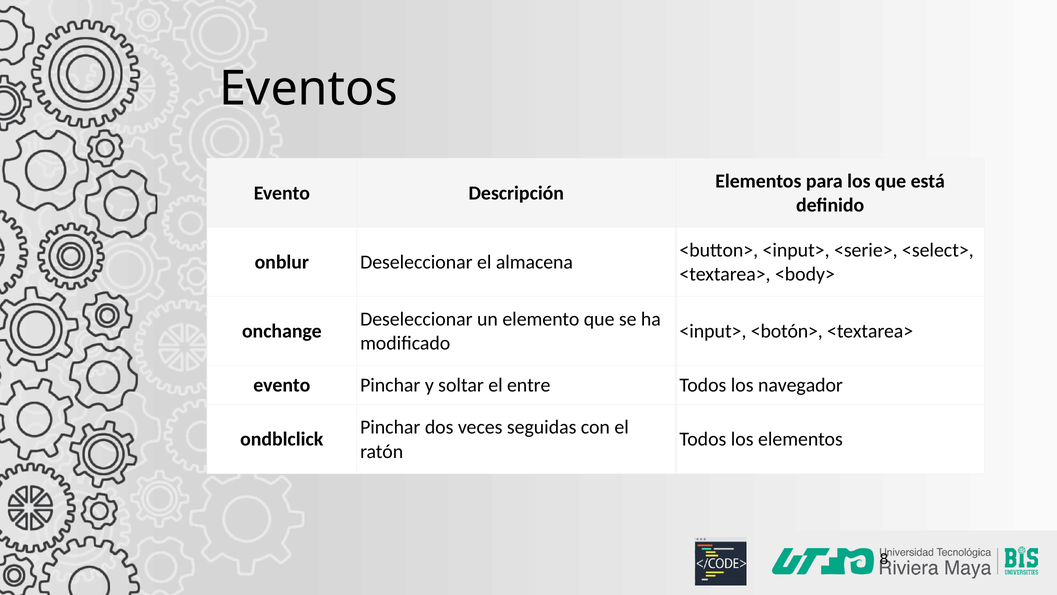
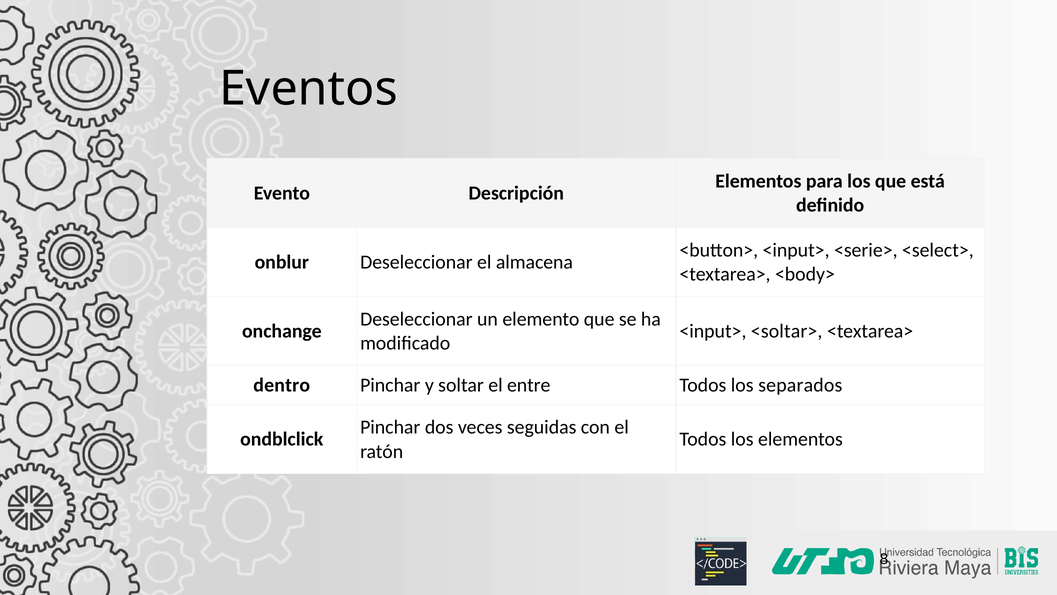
<botón>: <botón> -> <soltar>
evento at (282, 385): evento -> dentro
navegador: navegador -> separados
